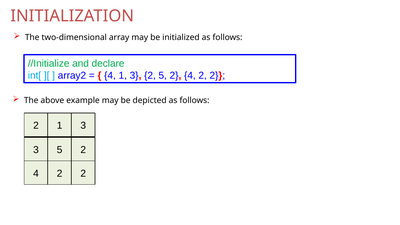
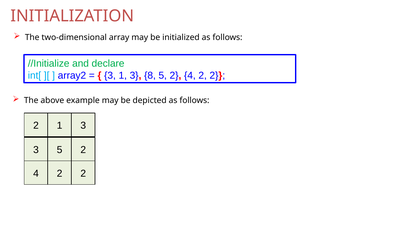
4 at (110, 75): 4 -> 3
3 2: 2 -> 8
